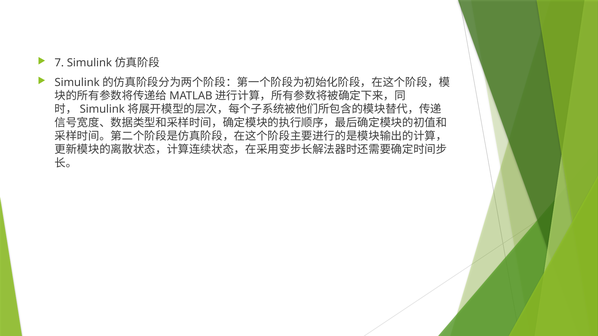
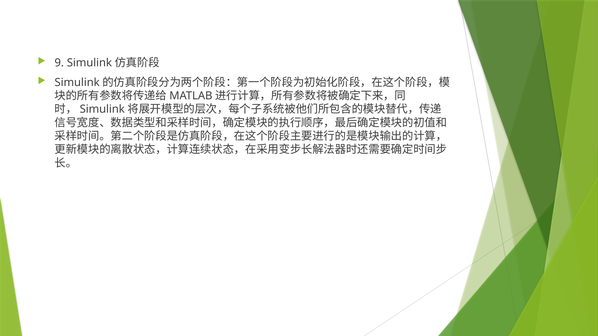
7: 7 -> 9
